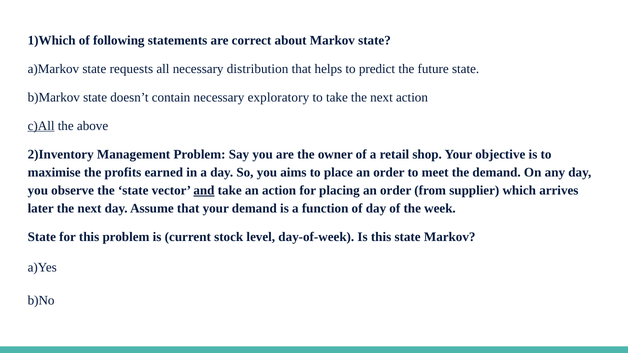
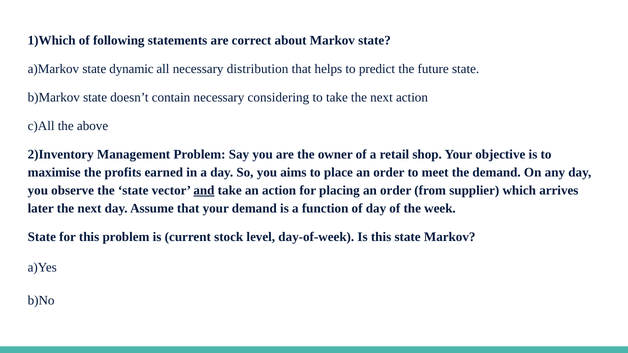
requests: requests -> dynamic
exploratory: exploratory -> considering
c)All underline: present -> none
